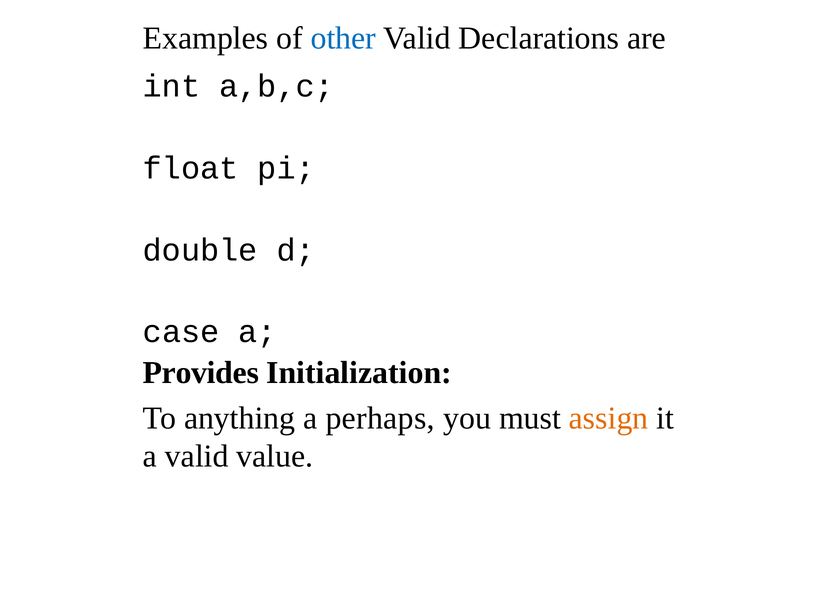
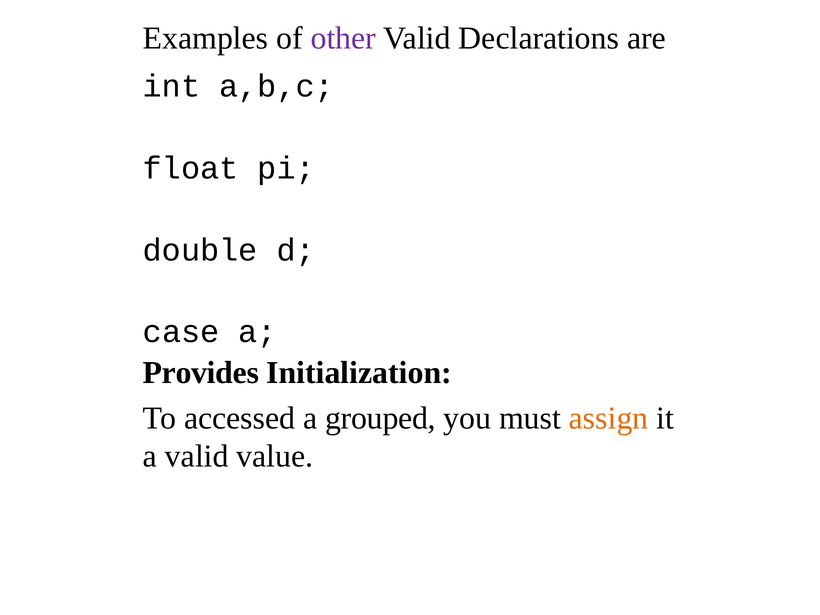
other colour: blue -> purple
anything: anything -> accessed
perhaps: perhaps -> grouped
